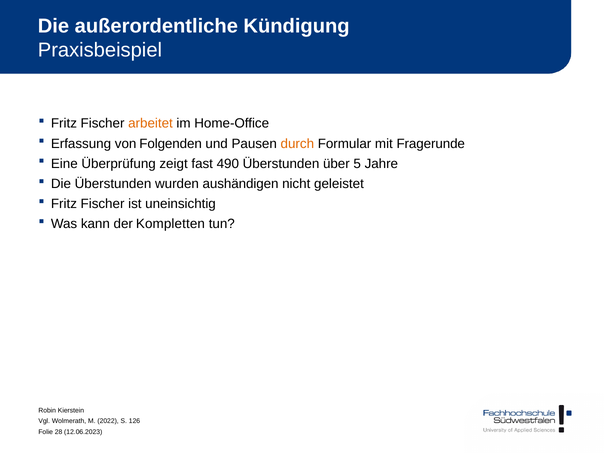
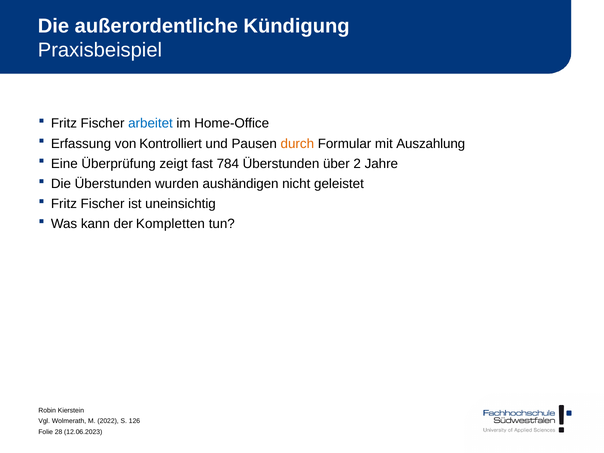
arbeitet colour: orange -> blue
Folgenden: Folgenden -> Kontrolliert
Fragerunde: Fragerunde -> Auszahlung
490: 490 -> 784
5: 5 -> 2
